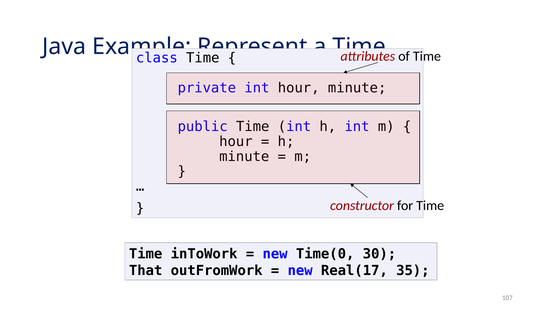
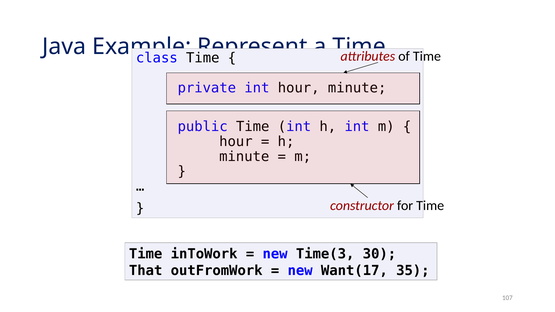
Time(0: Time(0 -> Time(3
Real(17: Real(17 -> Want(17
